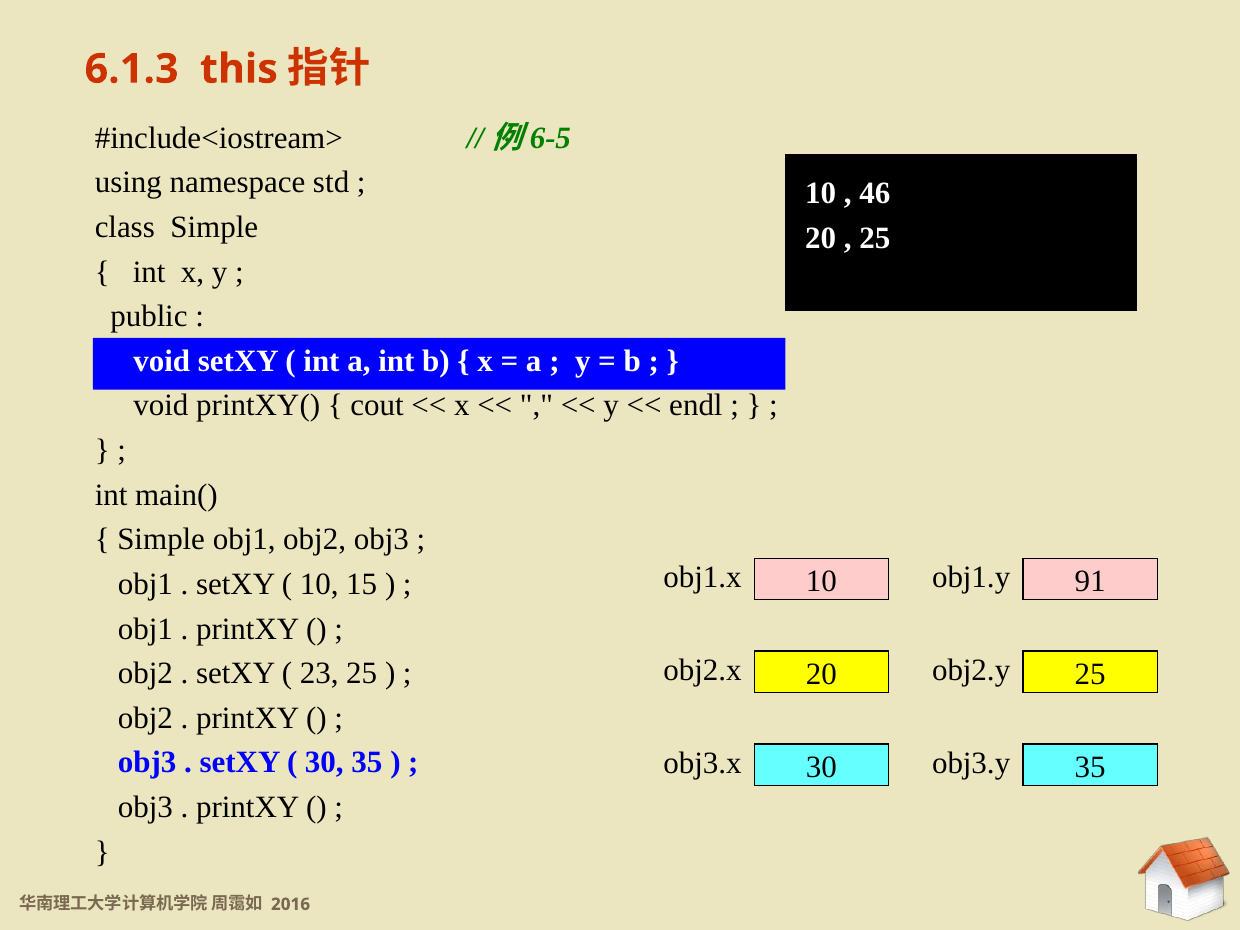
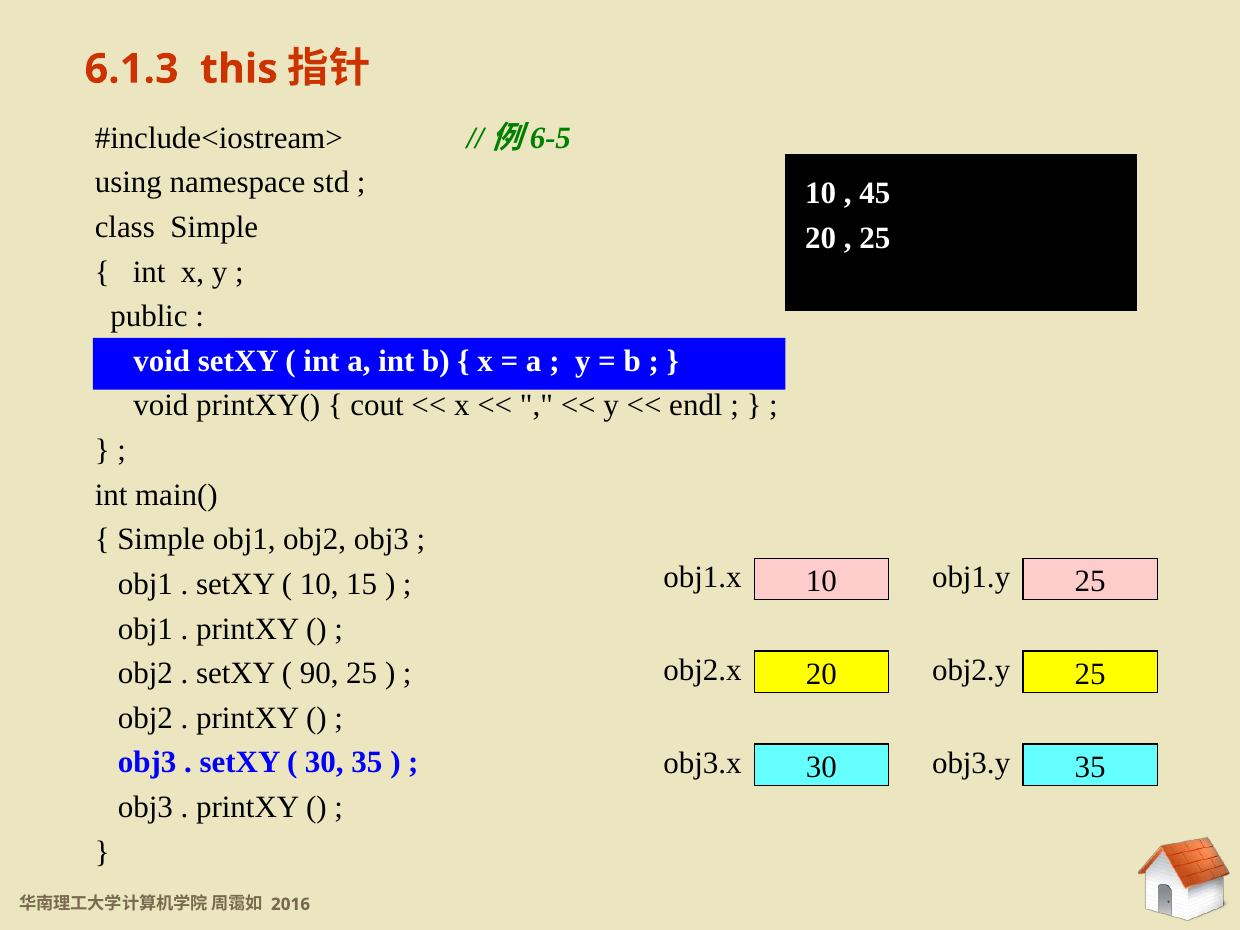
46: 46 -> 45
10 91: 91 -> 25
23: 23 -> 90
